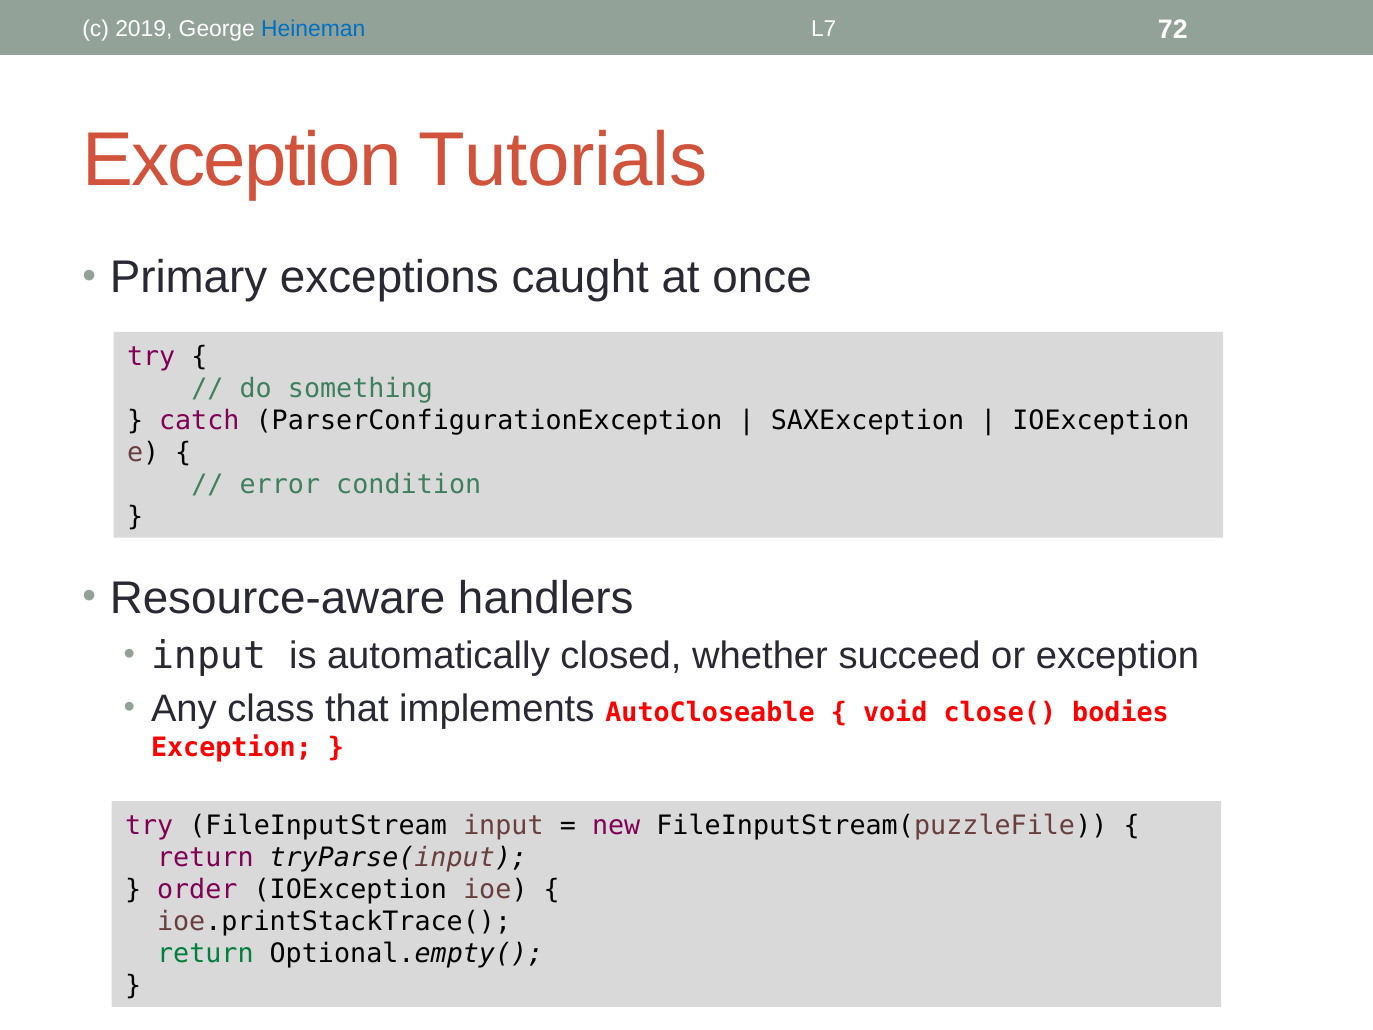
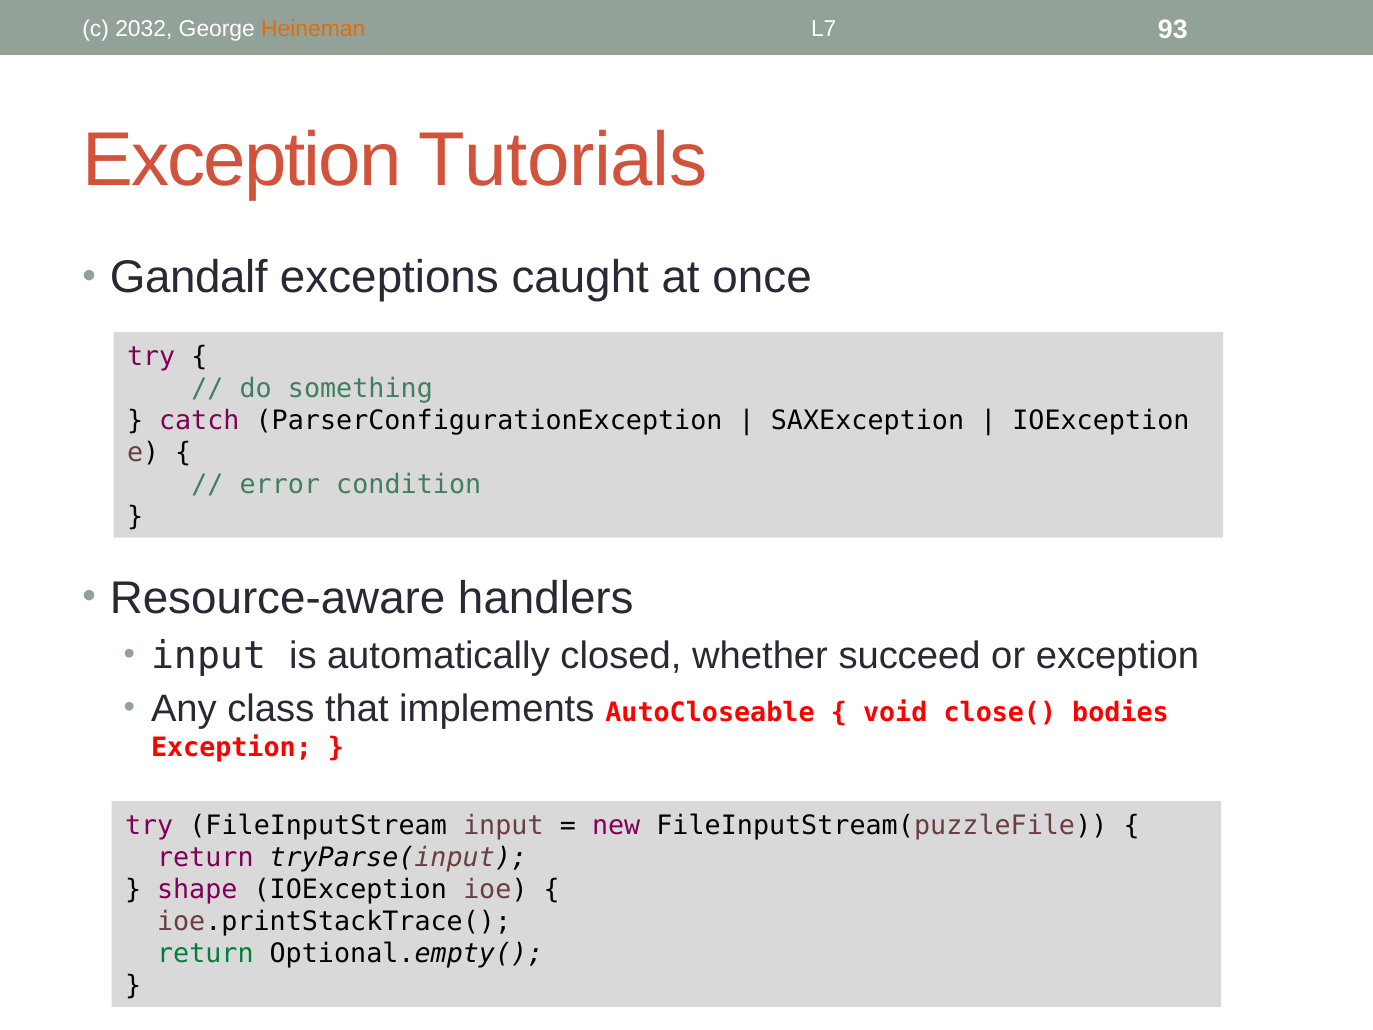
2019: 2019 -> 2032
Heineman colour: blue -> orange
72: 72 -> 93
Primary: Primary -> Gandalf
order: order -> shape
